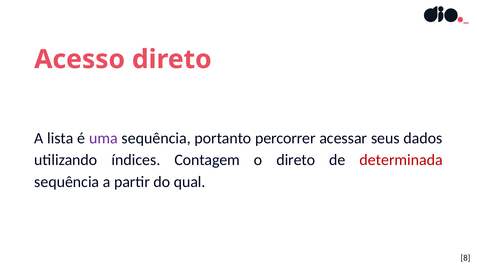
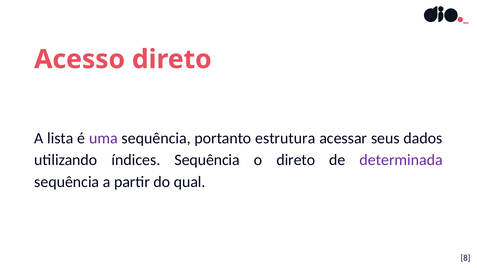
percorrer: percorrer -> estrutura
índices Contagem: Contagem -> Sequência
determinada colour: red -> purple
